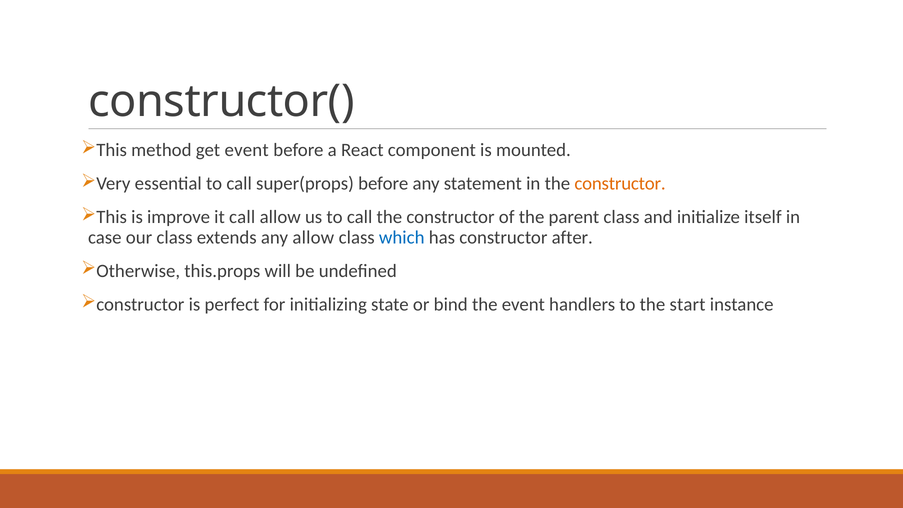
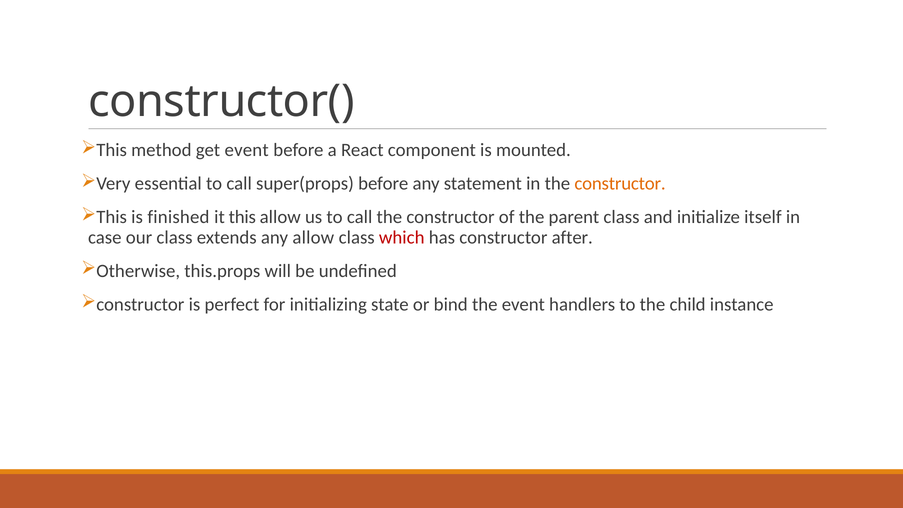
improve: improve -> finished
it call: call -> this
which colour: blue -> red
start: start -> child
